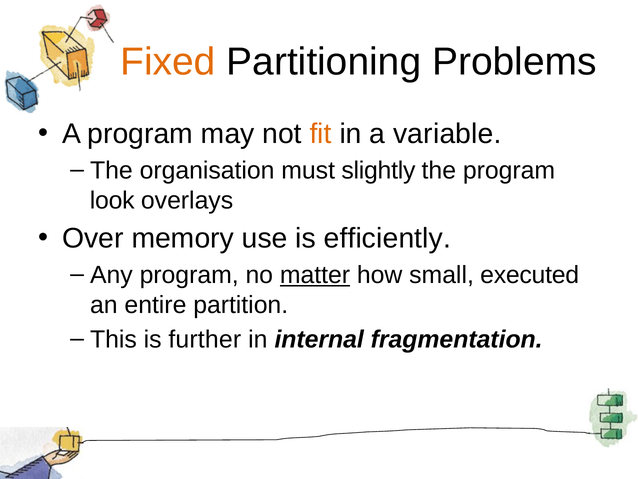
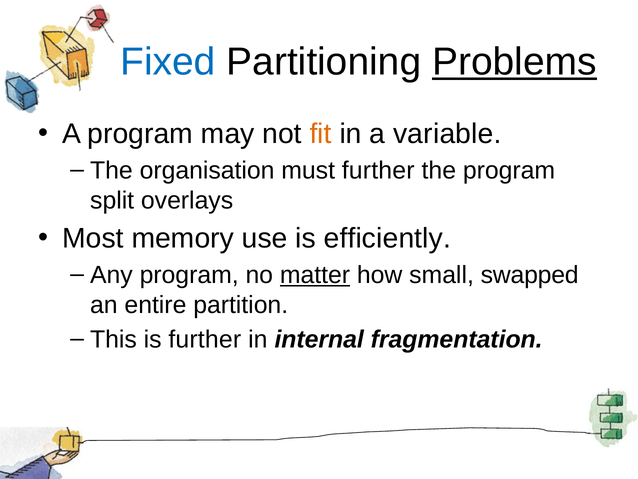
Fixed colour: orange -> blue
Problems underline: none -> present
must slightly: slightly -> further
look: look -> split
Over: Over -> Most
executed: executed -> swapped
